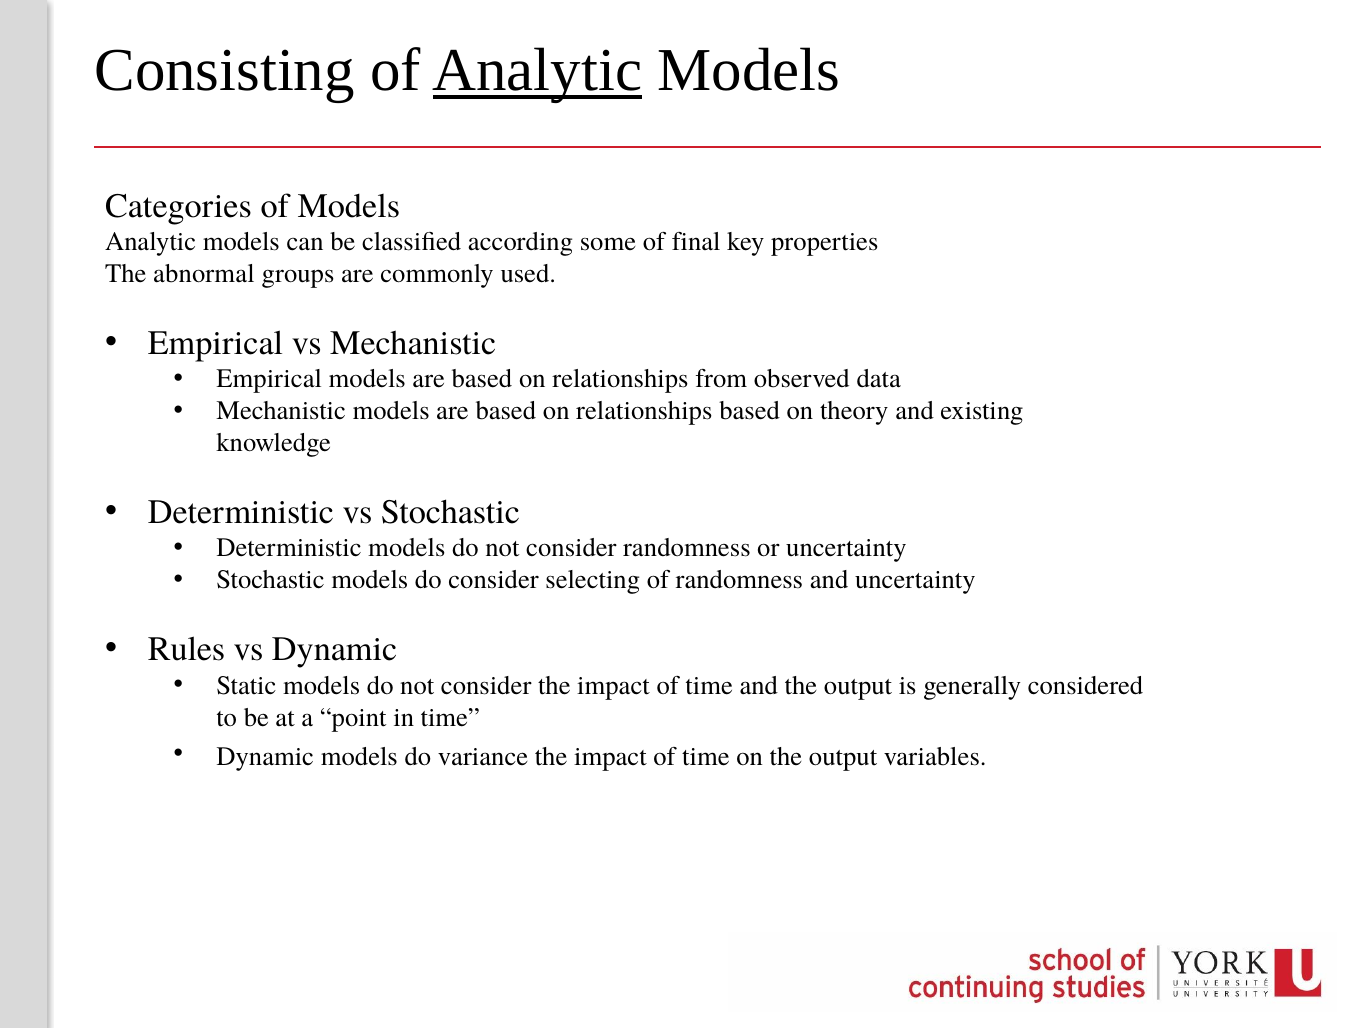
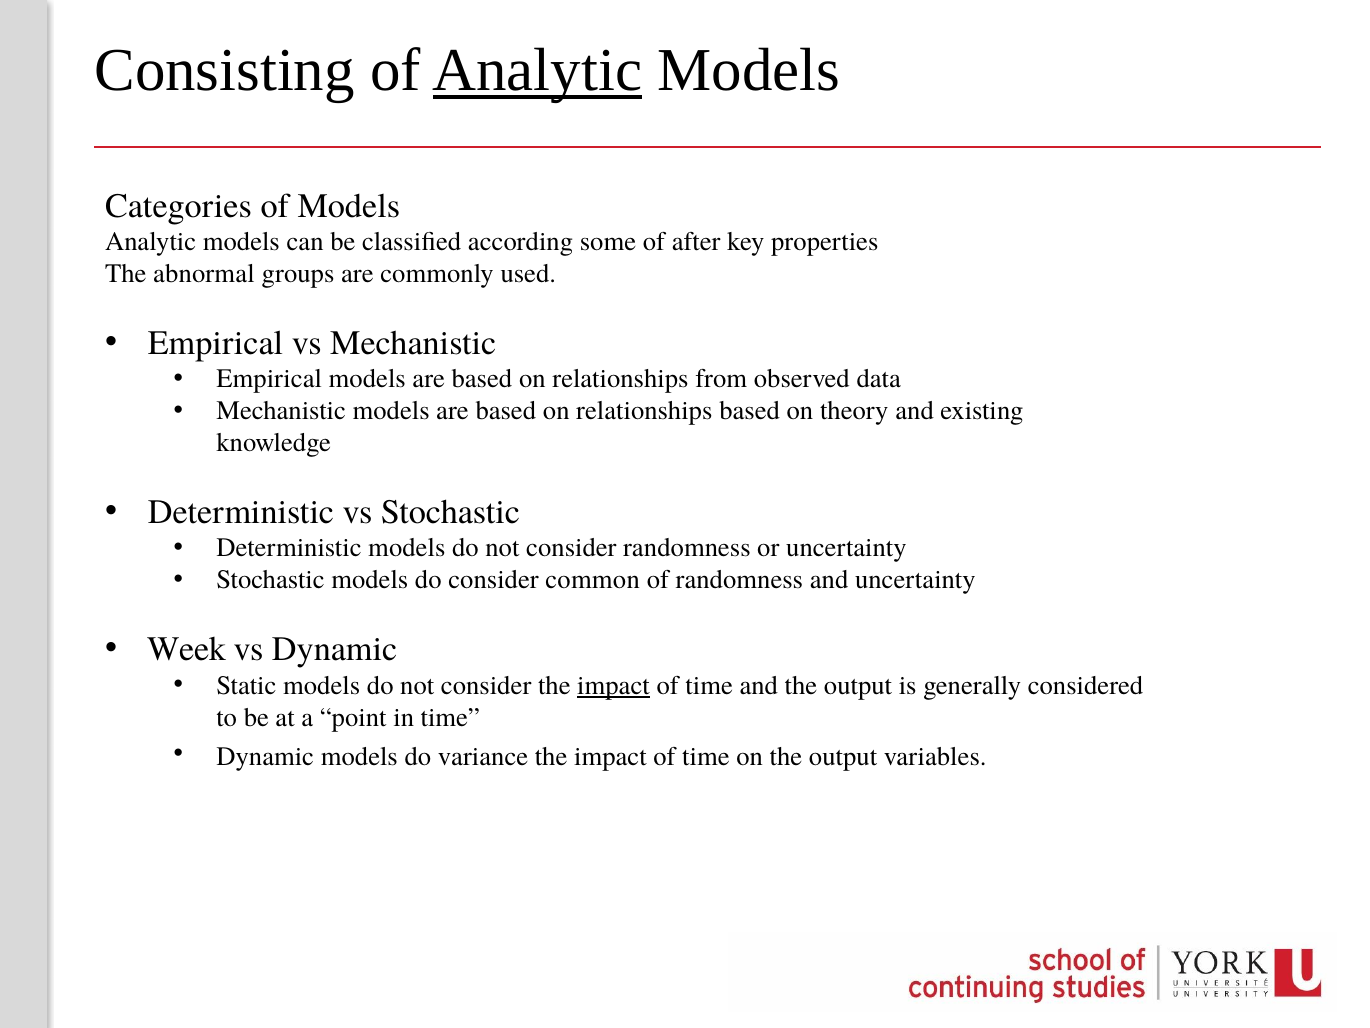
final: final -> after
selecting: selecting -> common
Rules: Rules -> Week
impact at (614, 685) underline: none -> present
